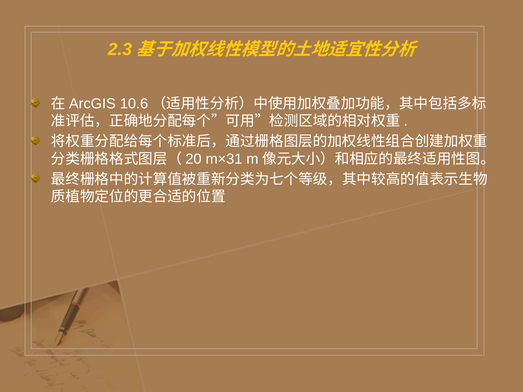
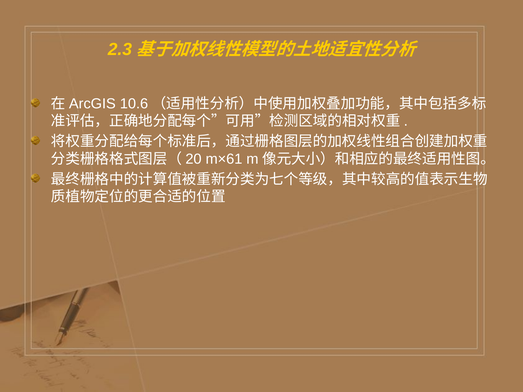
m×31: m×31 -> m×61
